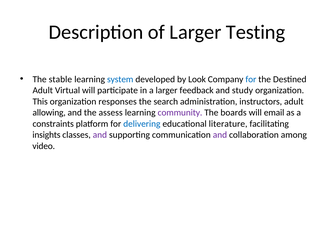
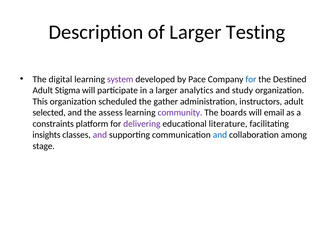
stable: stable -> digital
system colour: blue -> purple
Look: Look -> Pace
Virtual: Virtual -> Stigma
feedback: feedback -> analytics
responses: responses -> scheduled
search: search -> gather
allowing: allowing -> selected
delivering colour: blue -> purple
and at (220, 135) colour: purple -> blue
video: video -> stage
